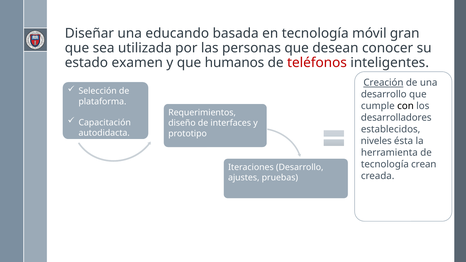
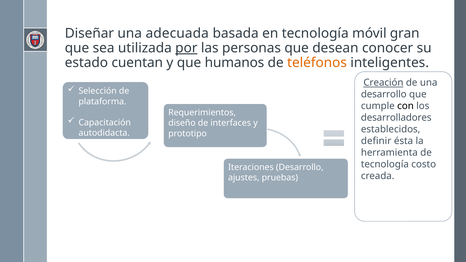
educando: educando -> adecuada
por underline: none -> present
examen: examen -> cuentan
teléfonos colour: red -> orange
niveles: niveles -> definir
crean: crean -> costo
